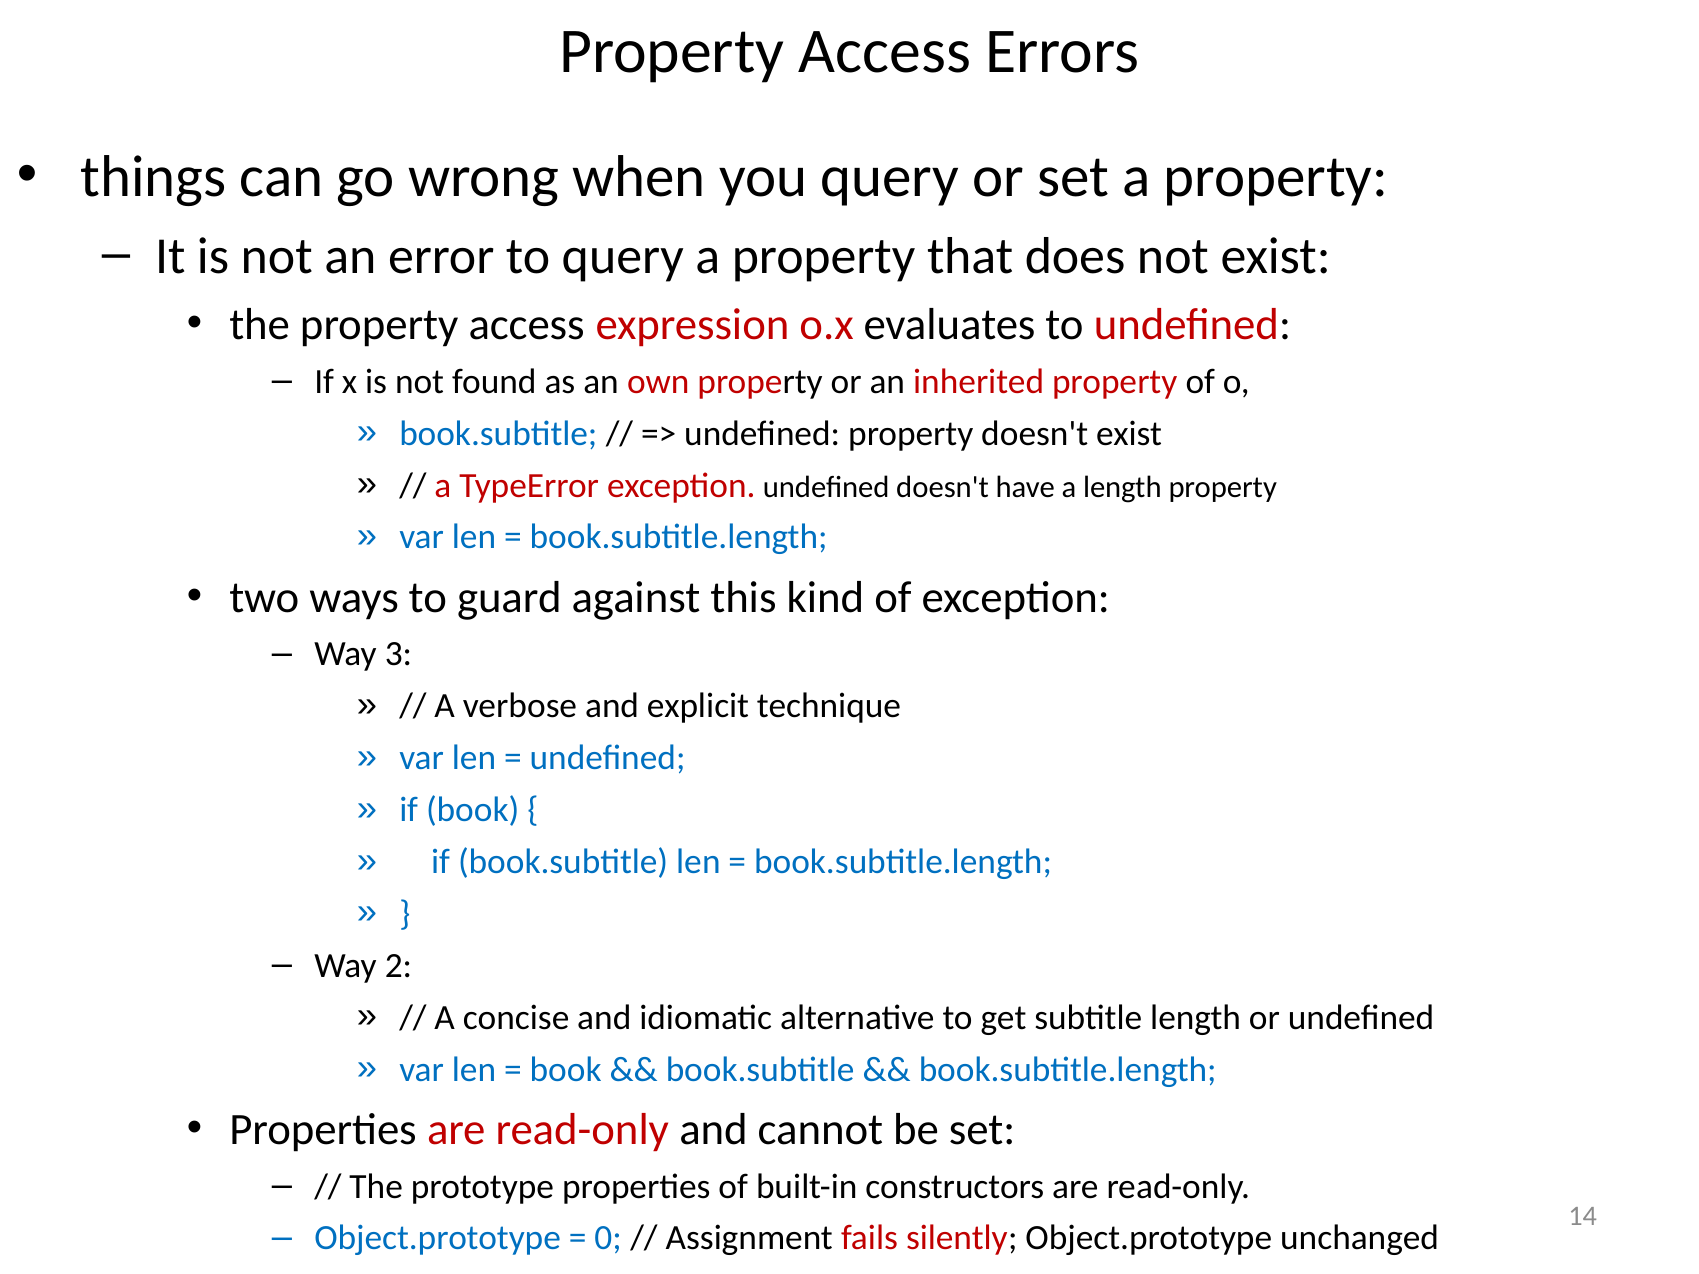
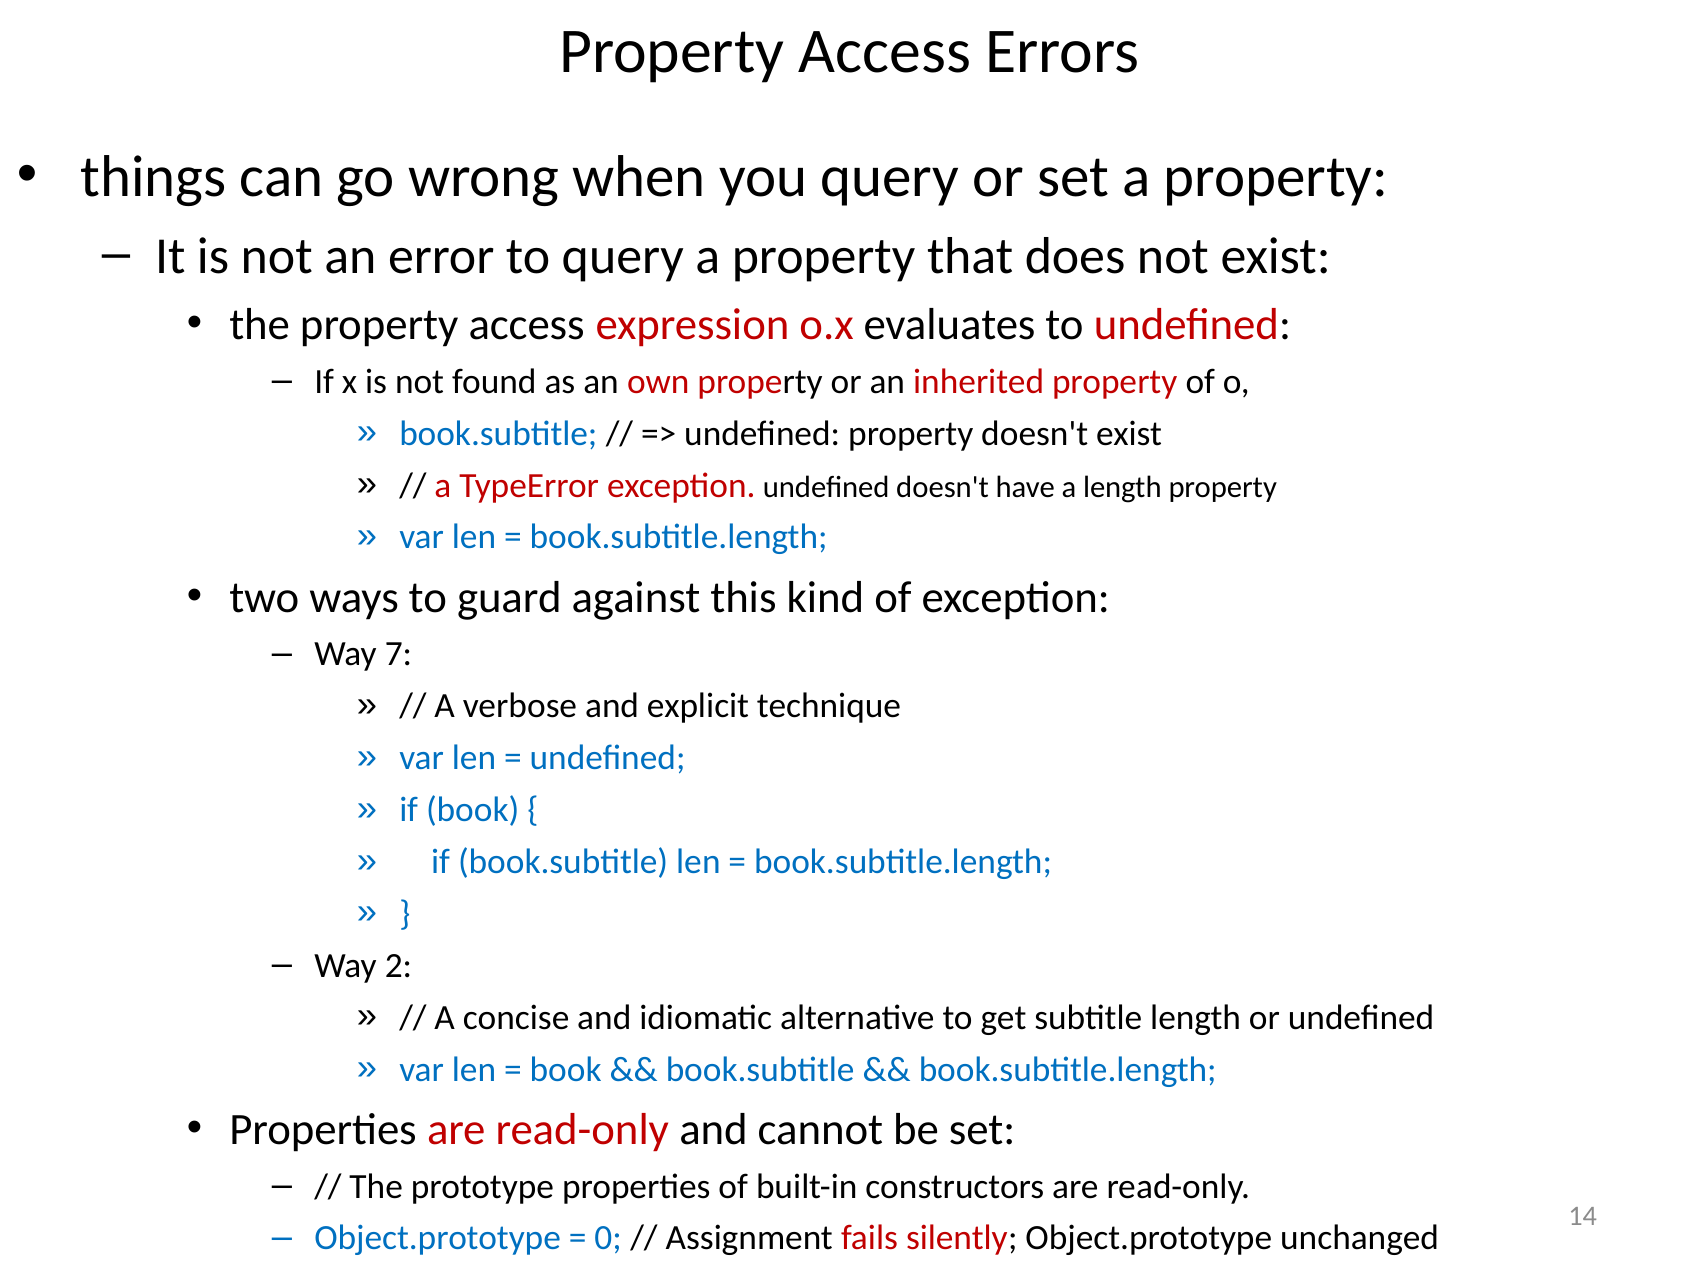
3: 3 -> 7
